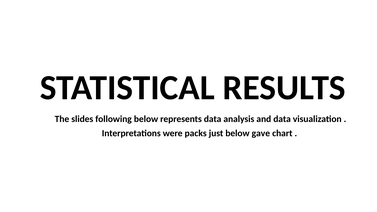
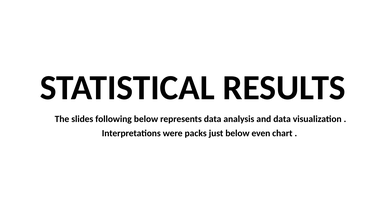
gave: gave -> even
